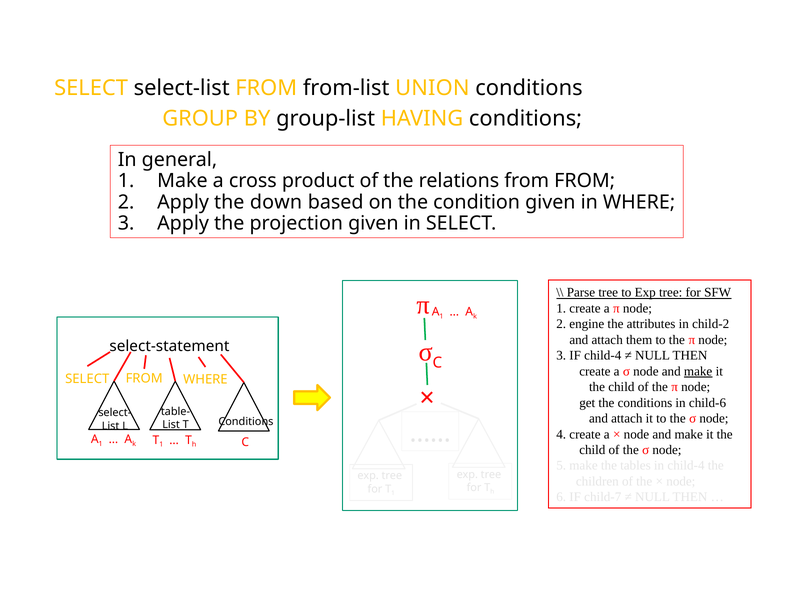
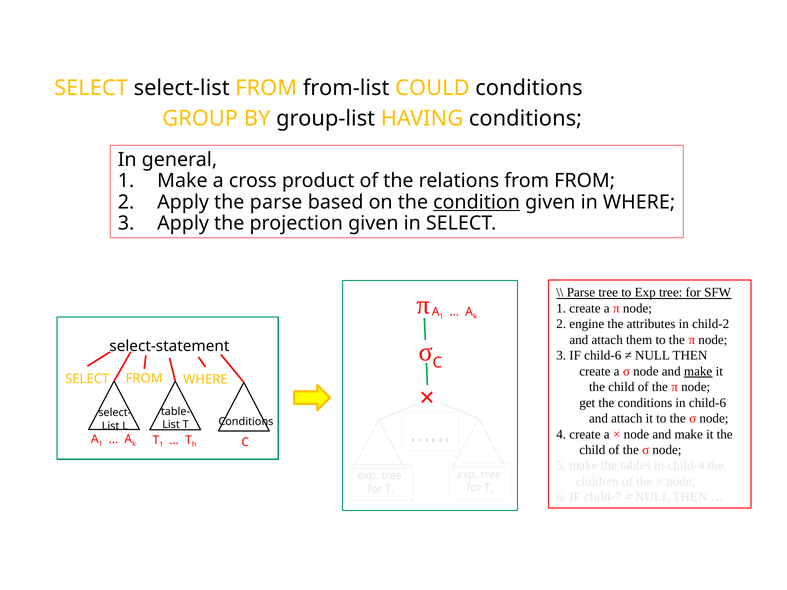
UNION: UNION -> COULD
the down: down -> parse
condition underline: none -> present
IF child-4: child-4 -> child-6
